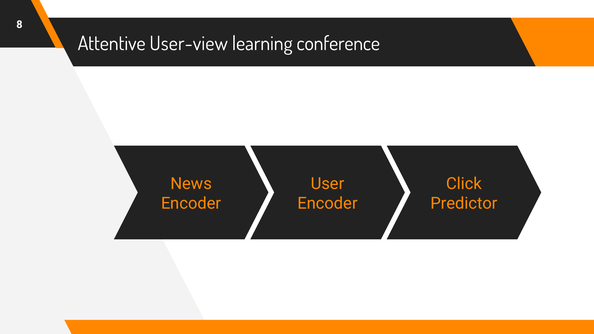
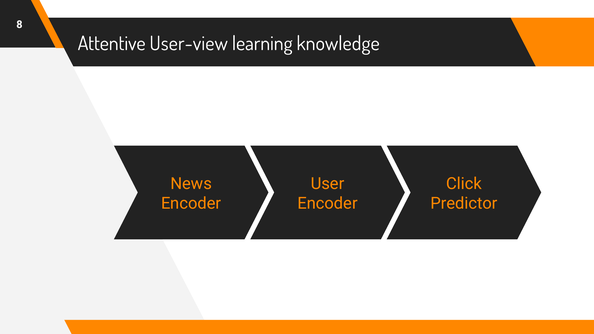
conference: conference -> knowledge
